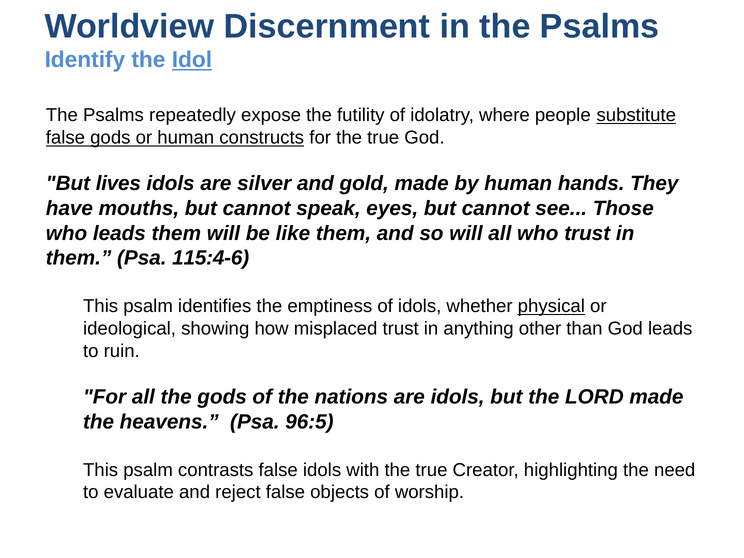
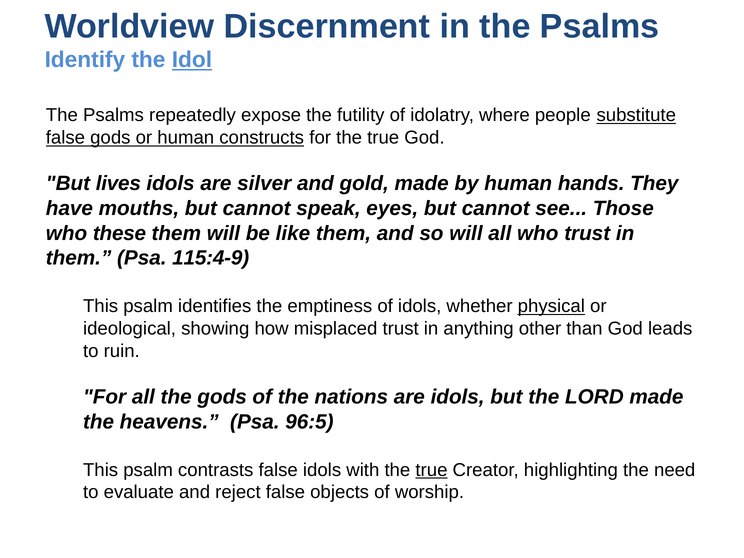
who leads: leads -> these
115:4-6: 115:4-6 -> 115:4-9
true at (431, 470) underline: none -> present
